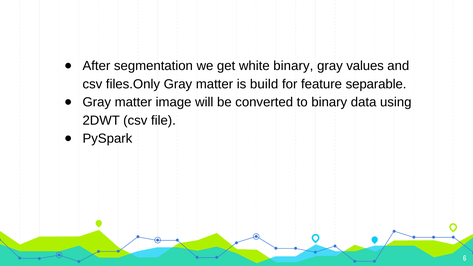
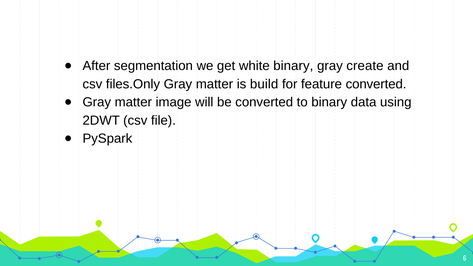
values: values -> create
feature separable: separable -> converted
